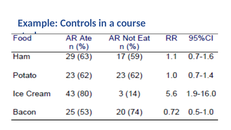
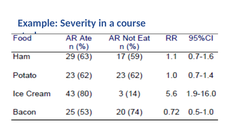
Controls: Controls -> Severity
